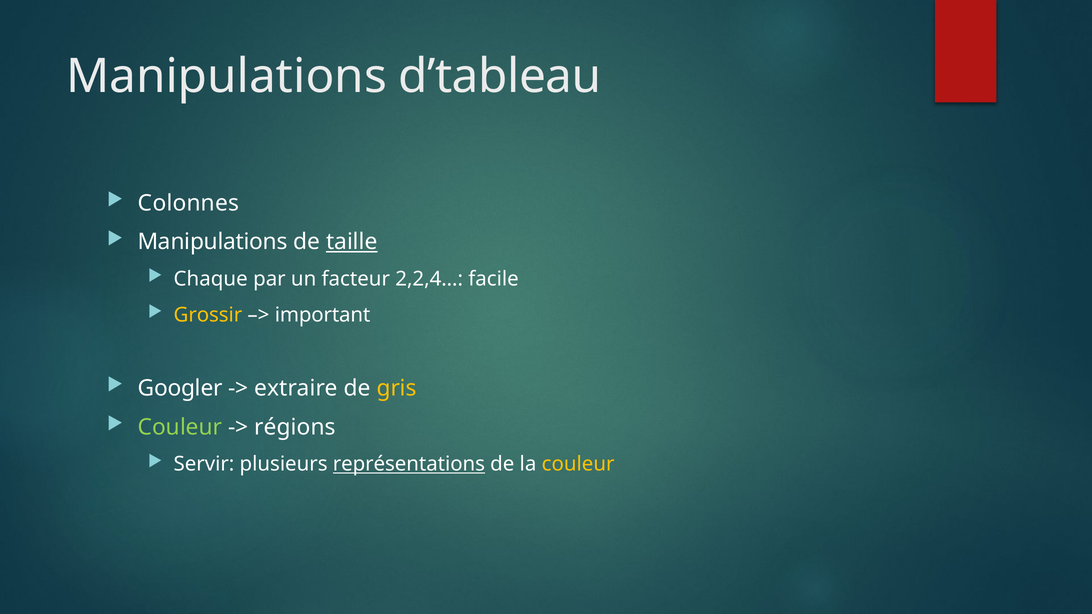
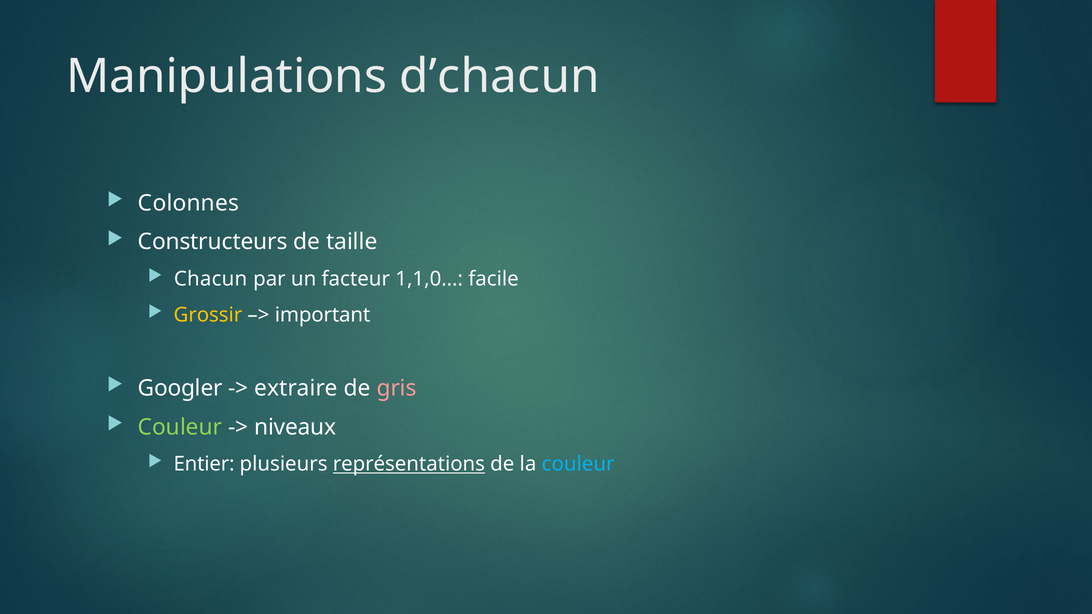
d’tableau: d’tableau -> d’chacun
Manipulations at (213, 242): Manipulations -> Constructeurs
taille underline: present -> none
Chaque: Chaque -> Chacun
2,2,4…: 2,2,4… -> 1,1,0…
gris colour: yellow -> pink
régions: régions -> niveaux
Servir: Servir -> Entier
couleur at (578, 464) colour: yellow -> light blue
